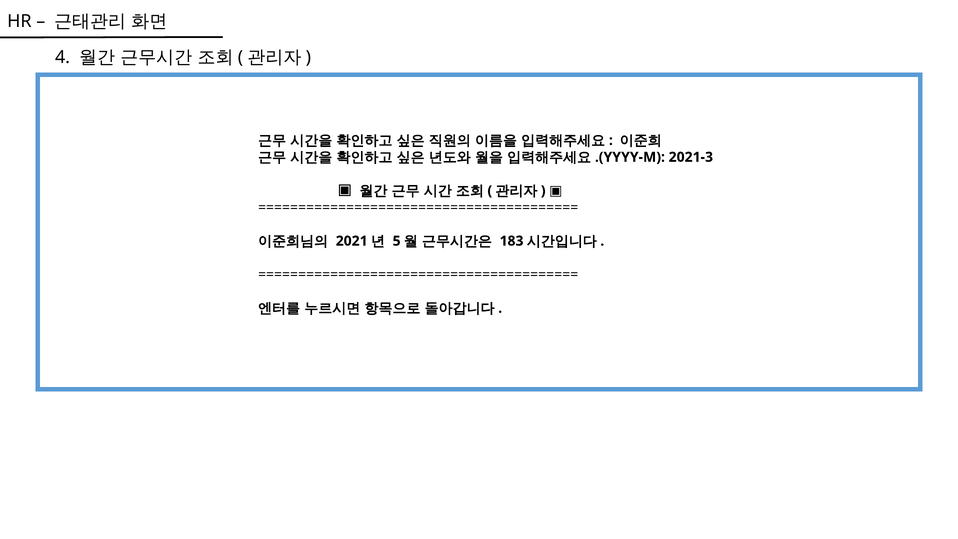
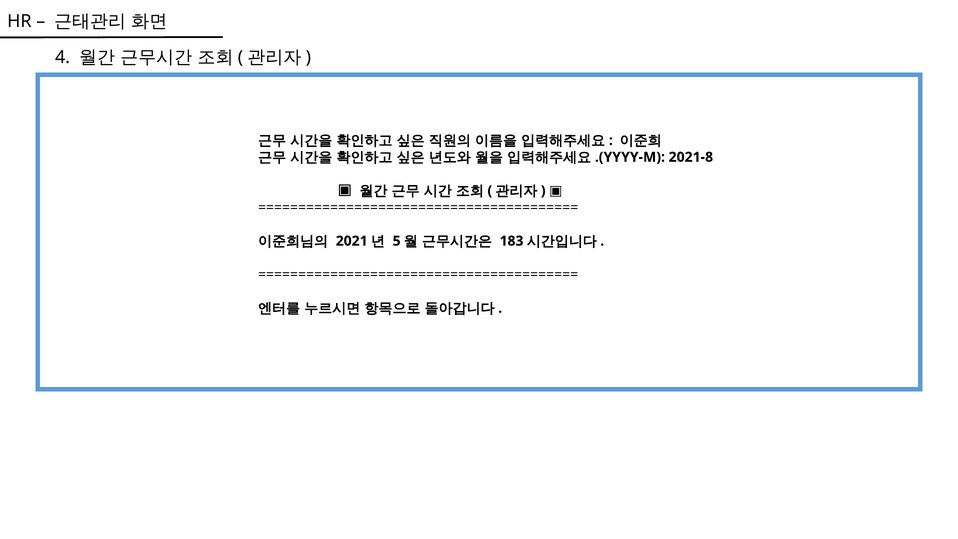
2021-3: 2021-3 -> 2021-8
